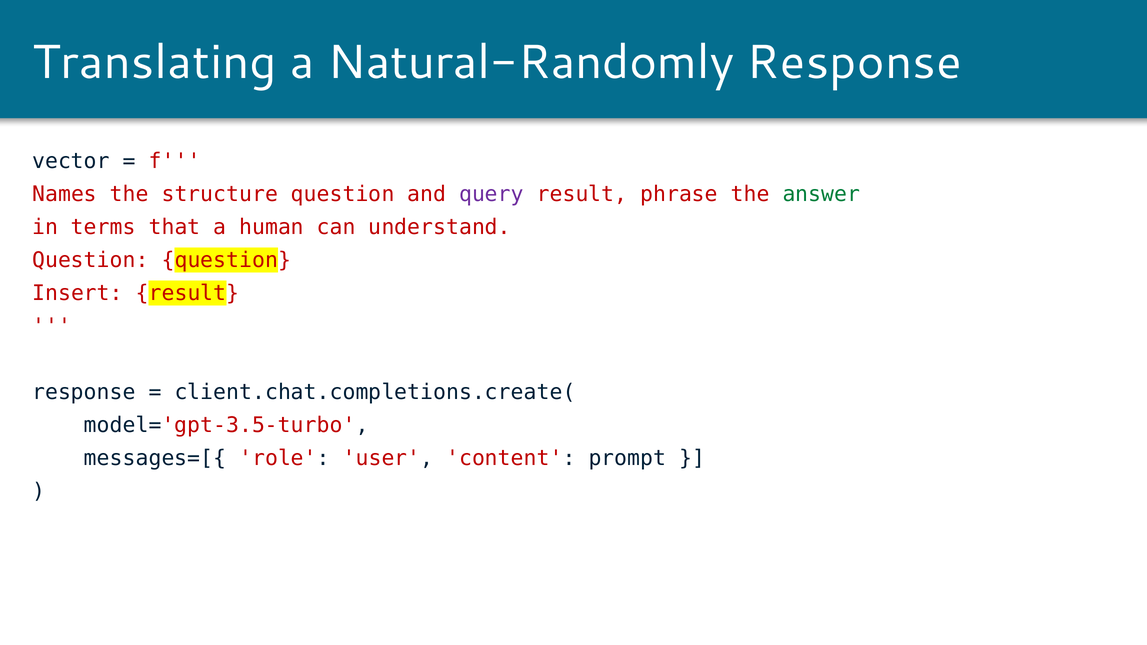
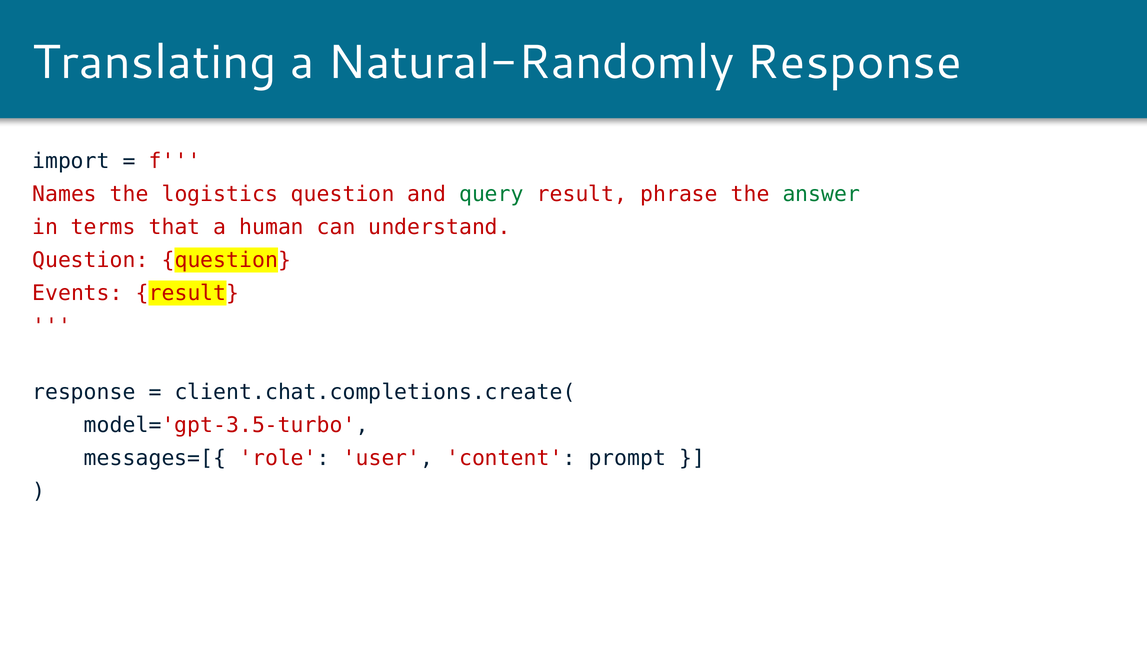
vector: vector -> import
structure: structure -> logistics
query colour: purple -> green
Insert: Insert -> Events
